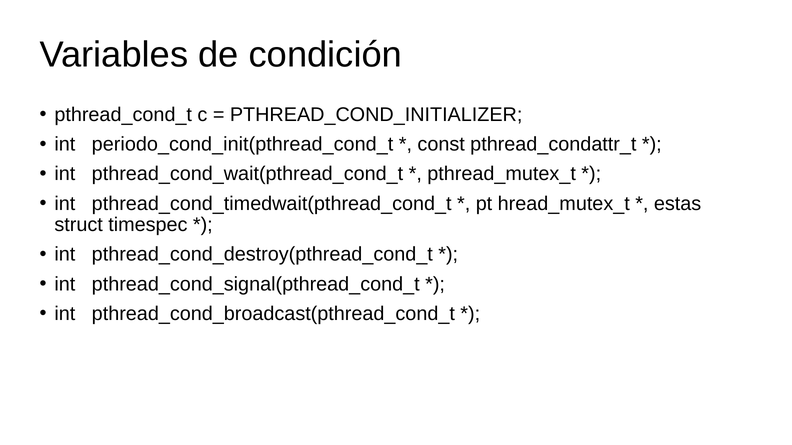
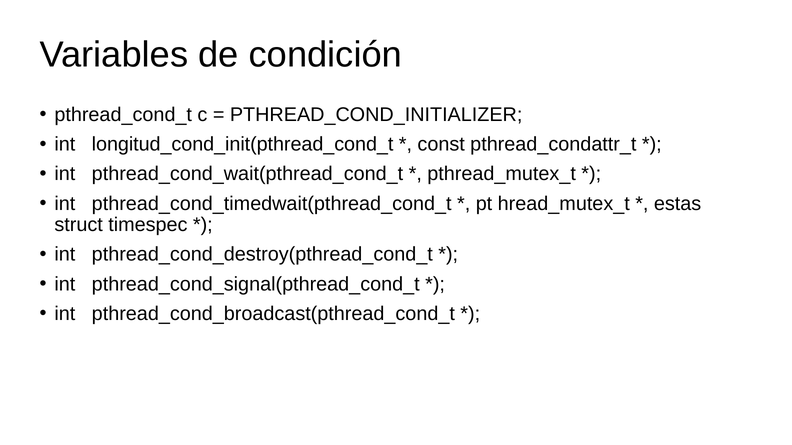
periodo_cond_init(pthread_cond_t: periodo_cond_init(pthread_cond_t -> longitud_cond_init(pthread_cond_t
